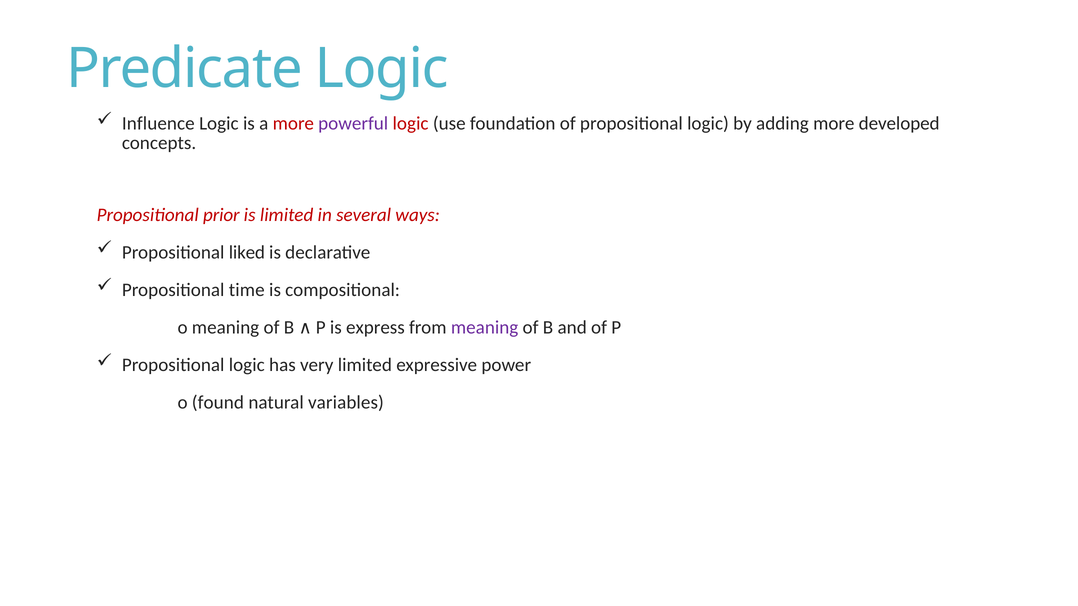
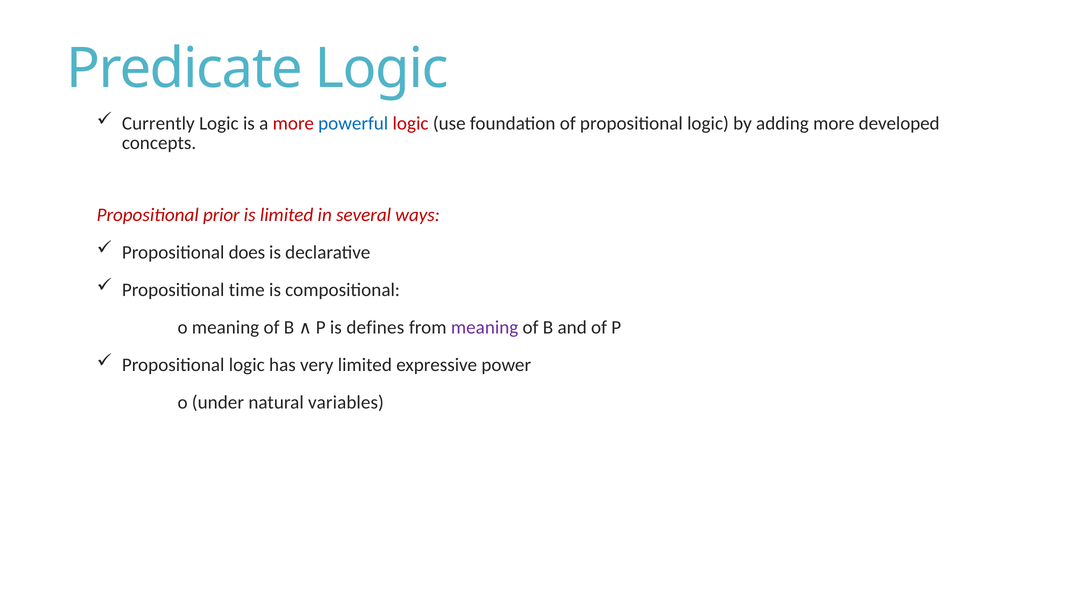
Influence: Influence -> Currently
powerful colour: purple -> blue
liked: liked -> does
express: express -> defines
found: found -> under
